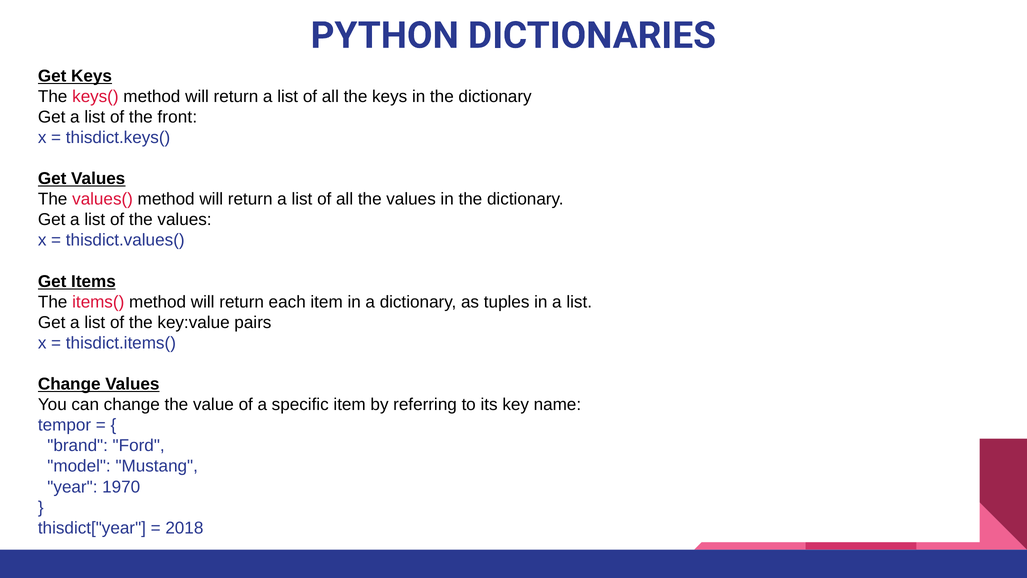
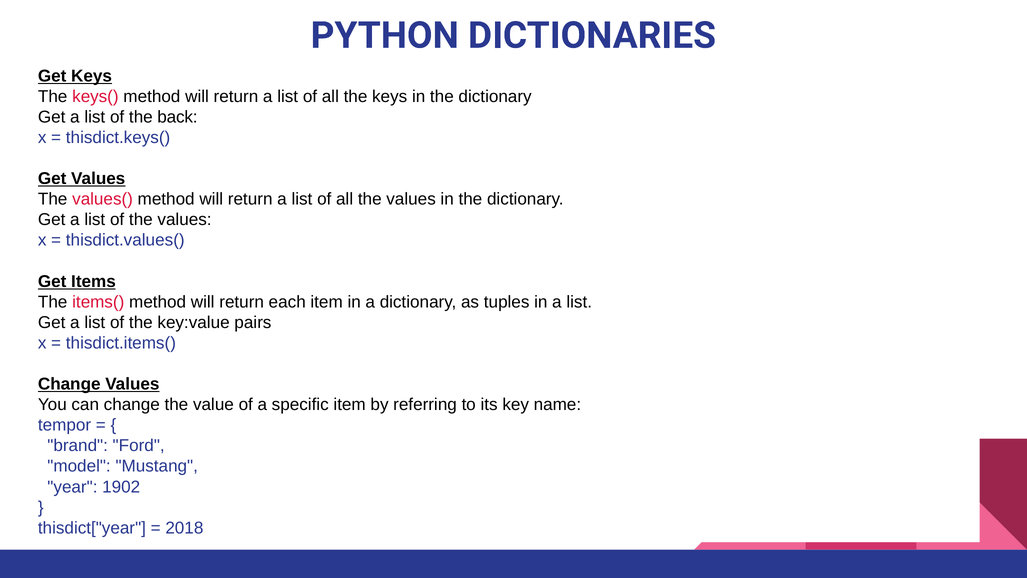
front: front -> back
1970: 1970 -> 1902
